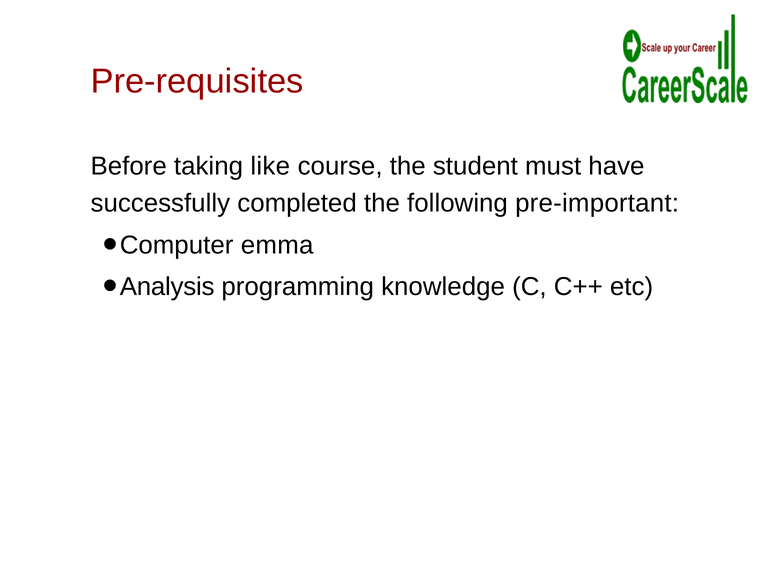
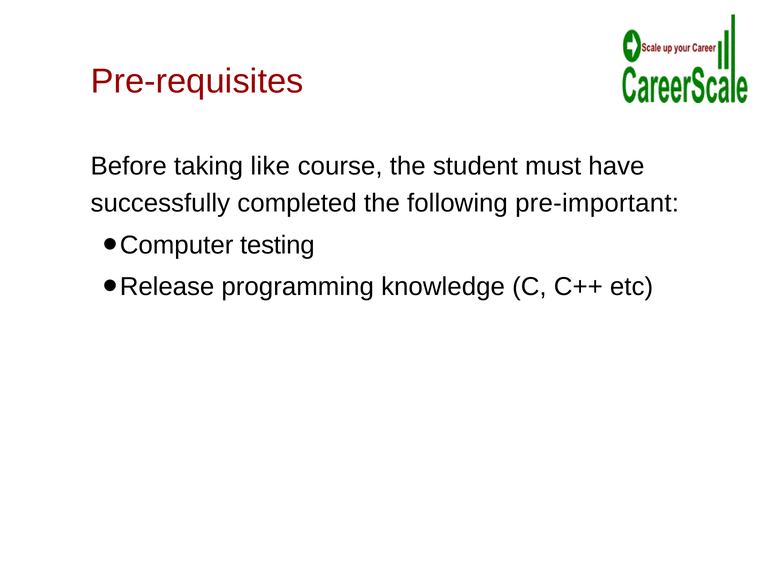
emma: emma -> testing
Analysis: Analysis -> Release
